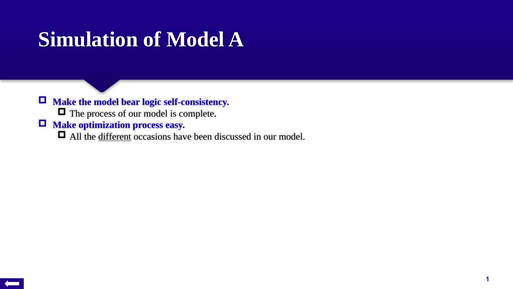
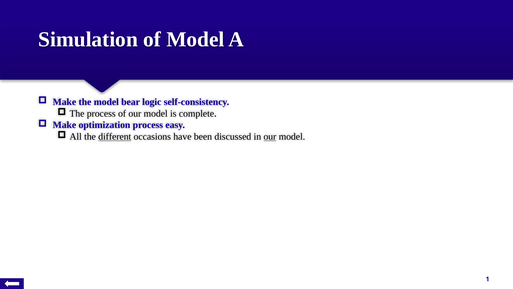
our at (270, 137) underline: none -> present
